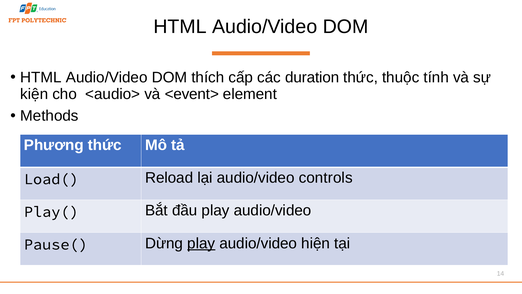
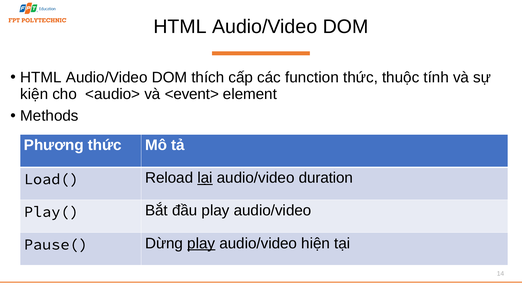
duration: duration -> function
lại underline: none -> present
controls: controls -> duration
